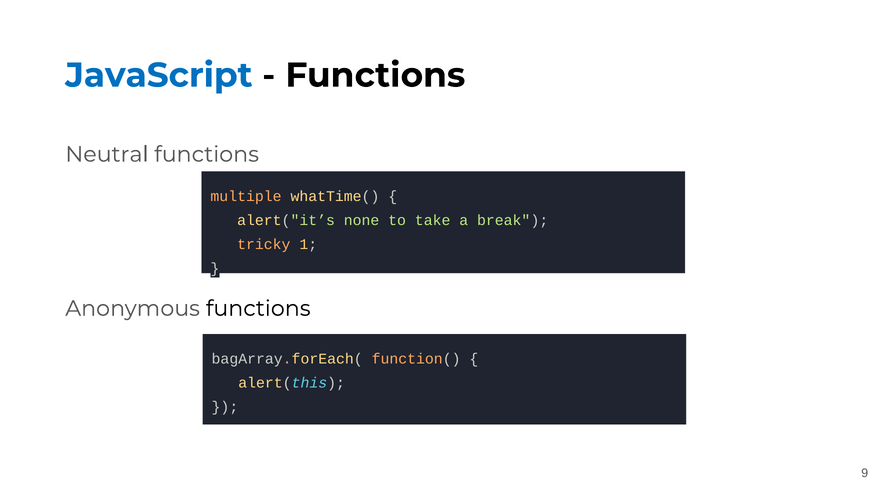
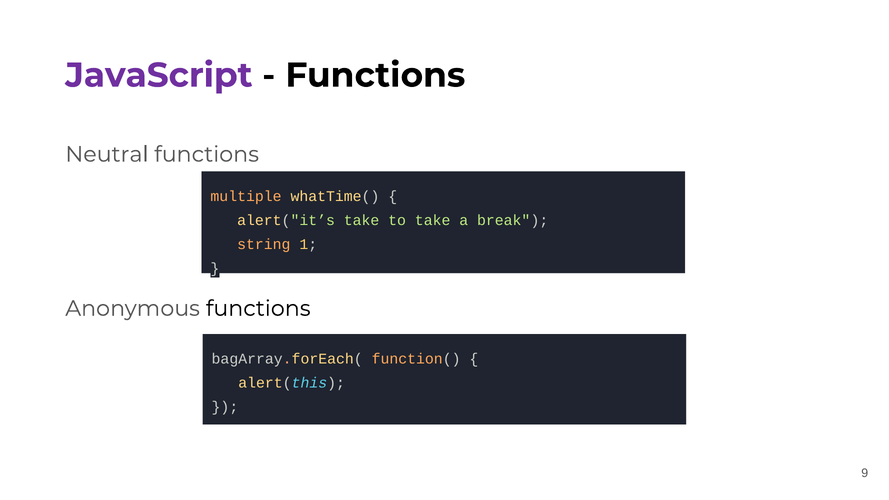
JavaScript colour: blue -> purple
alert("it’s none: none -> take
tricky: tricky -> string
